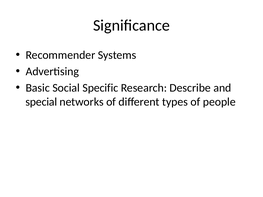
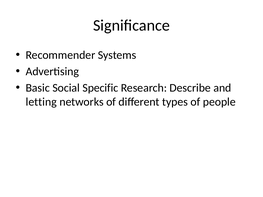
special: special -> letting
